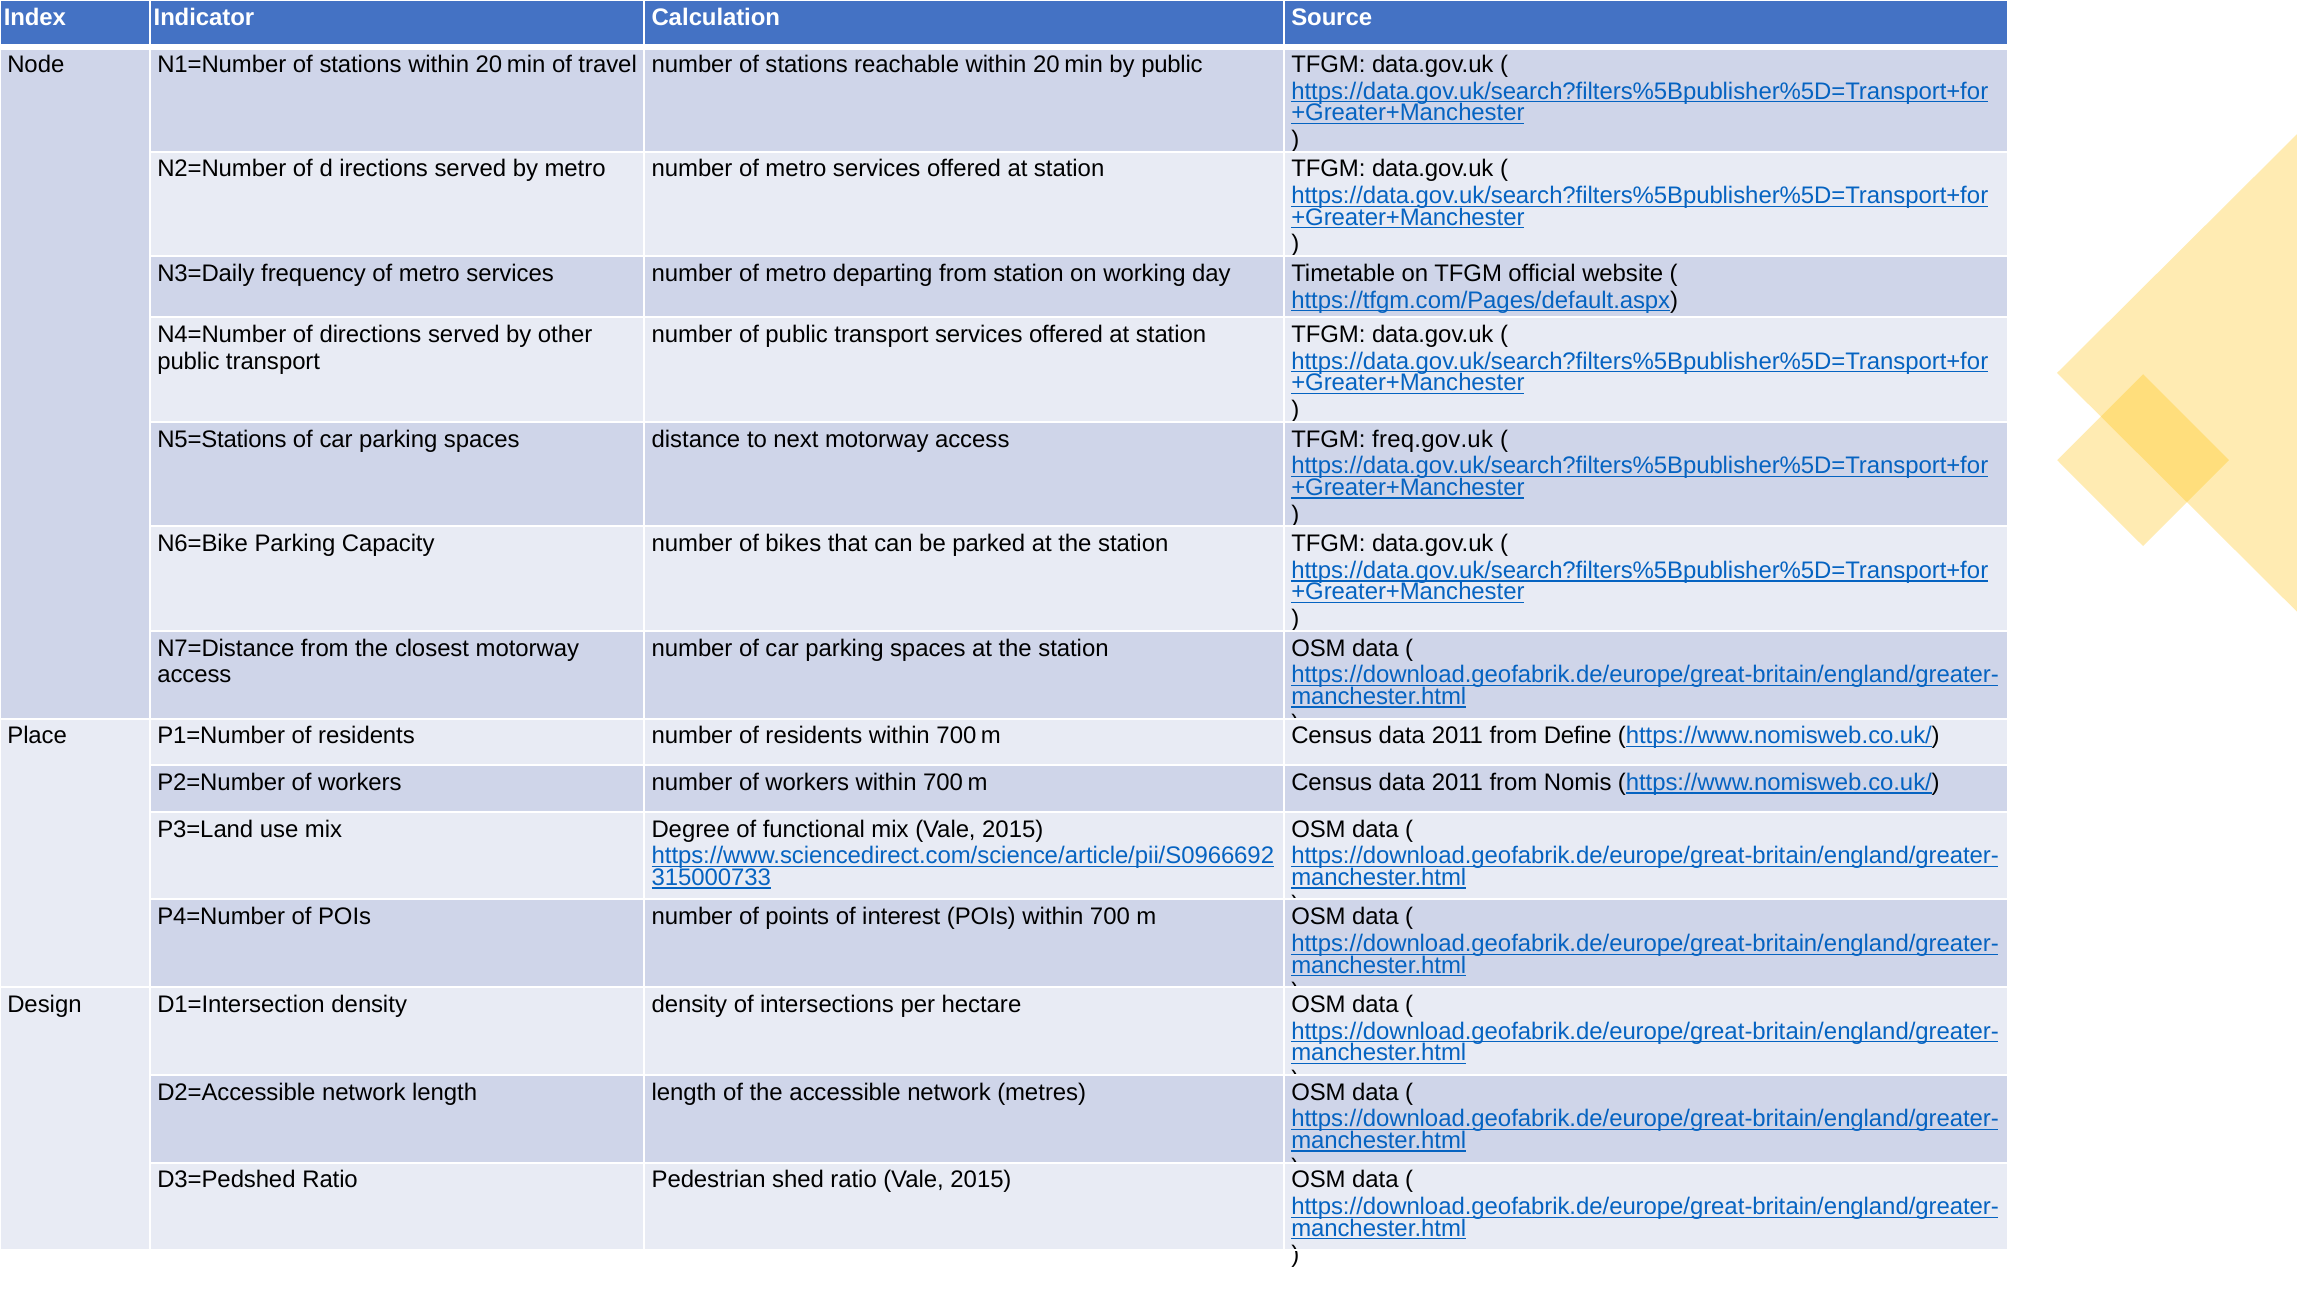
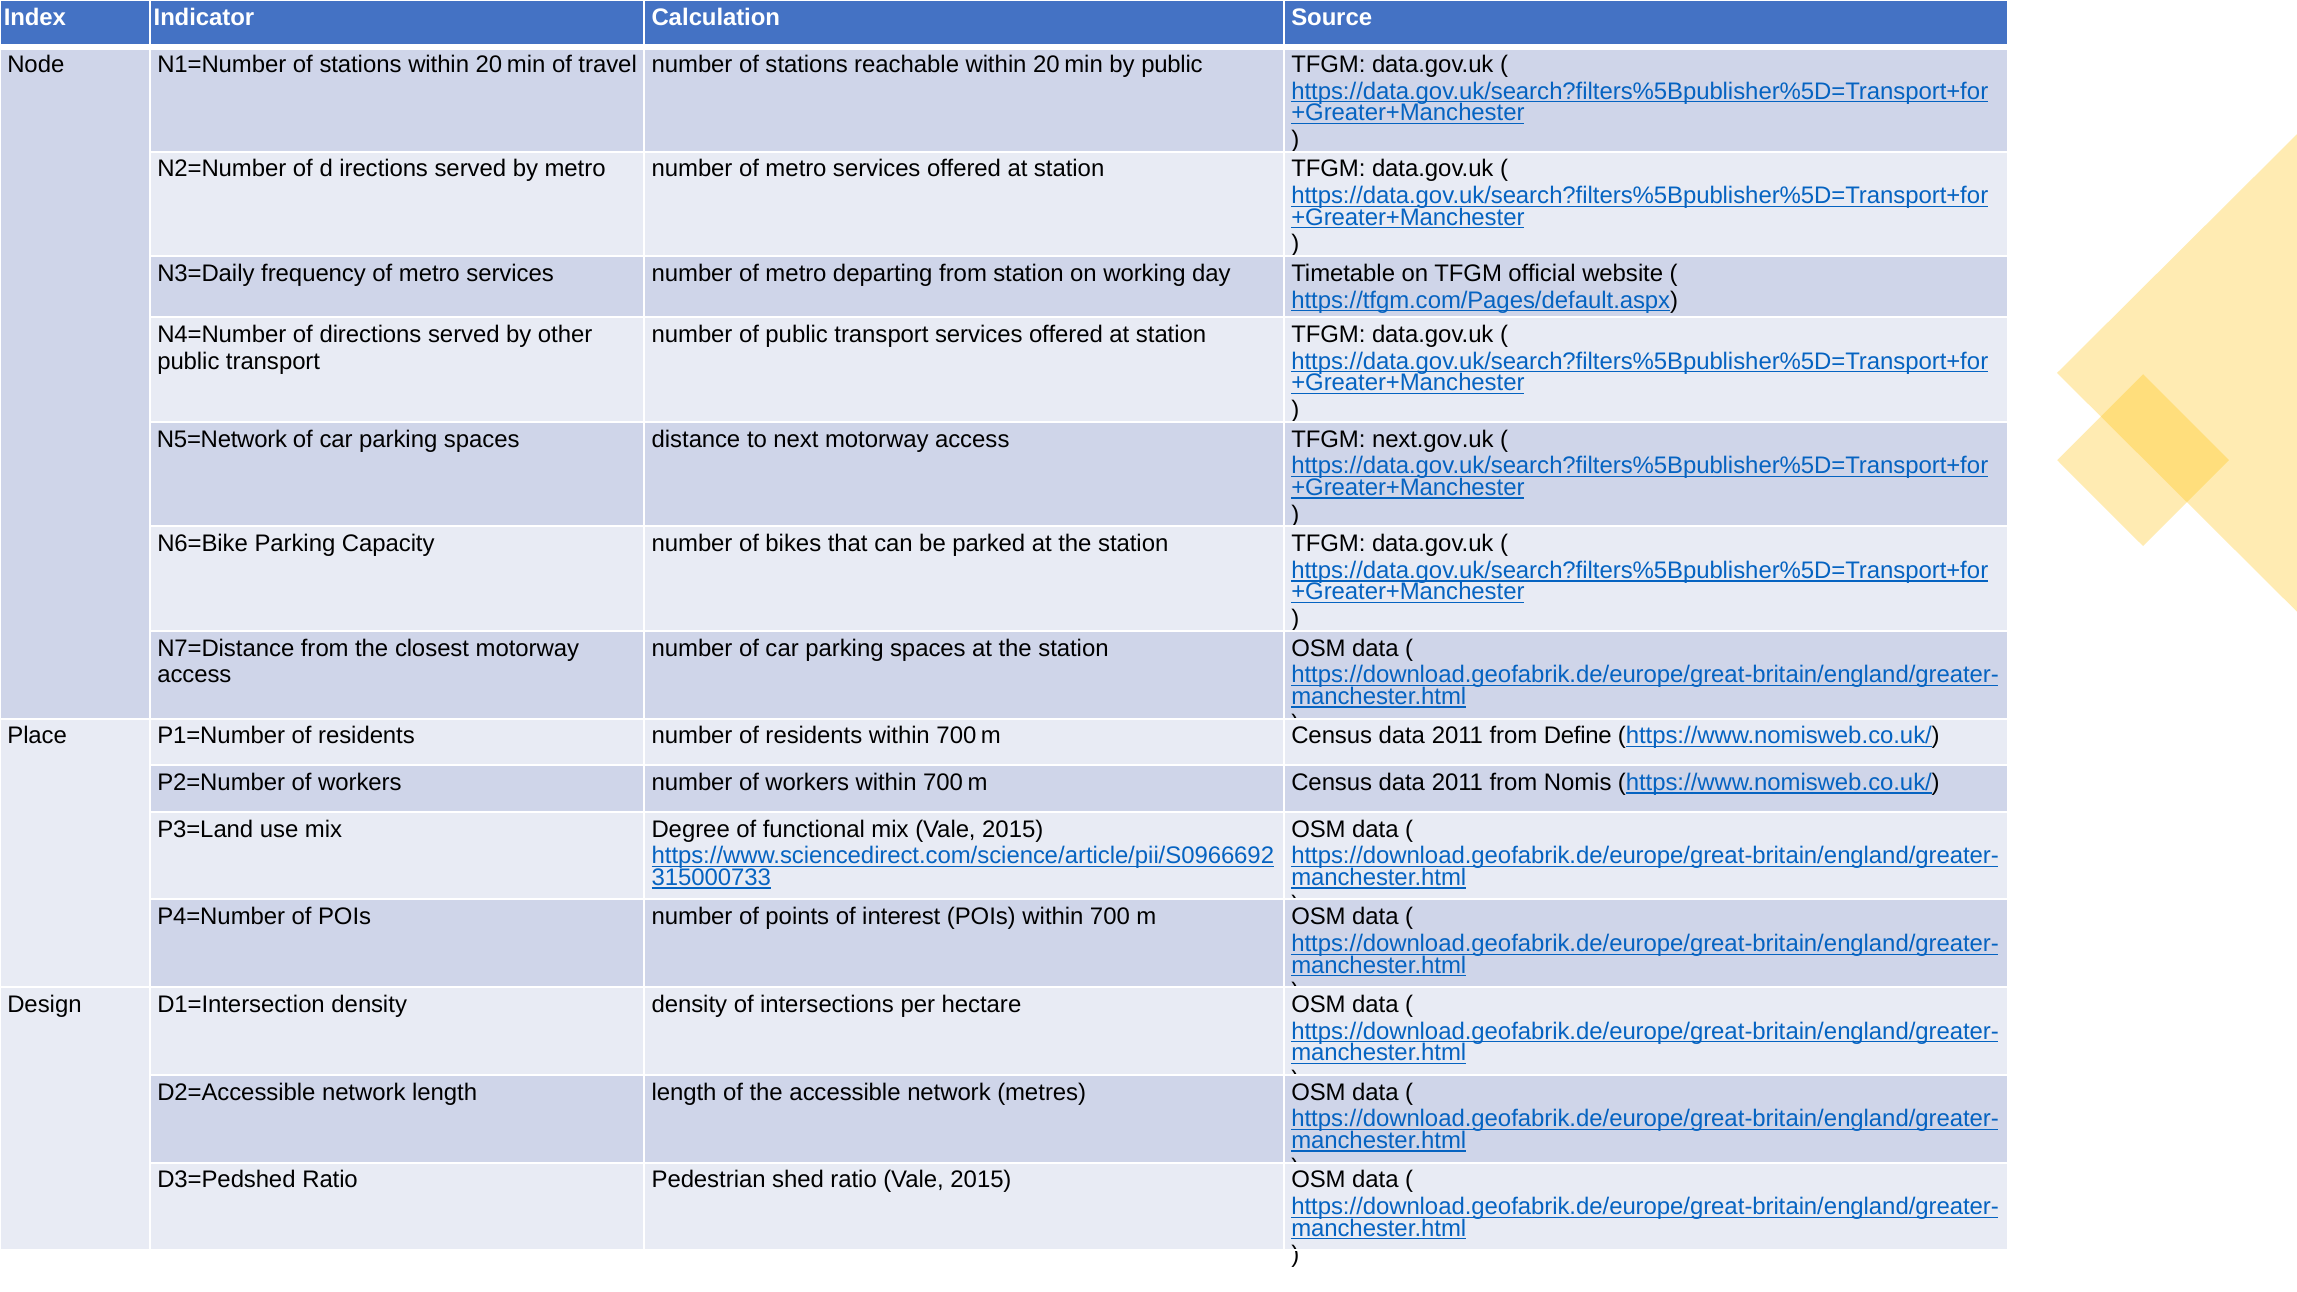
N5=Stations: N5=Stations -> N5=Network
freq.gov.uk: freq.gov.uk -> next.gov.uk
